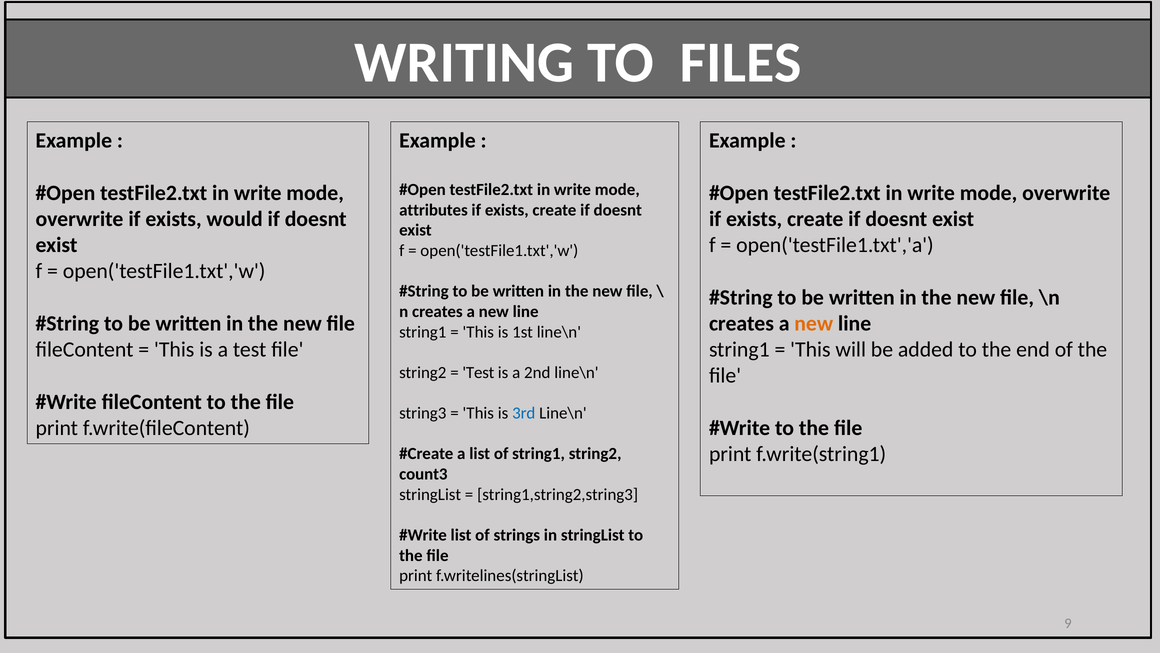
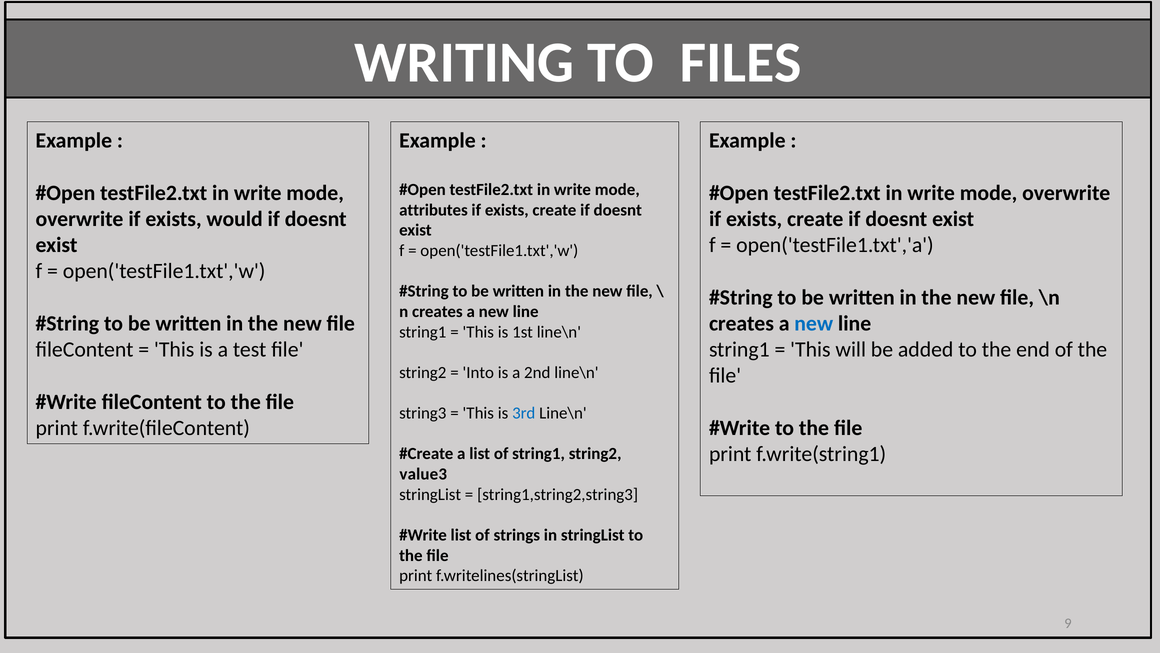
new at (814, 323) colour: orange -> blue
Test at (478, 372): Test -> Into
count3: count3 -> value3
